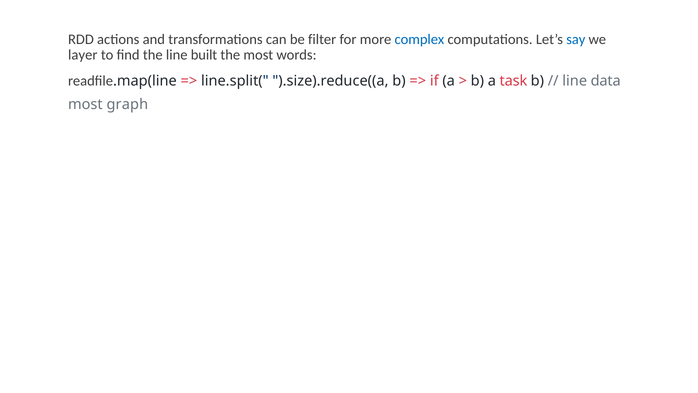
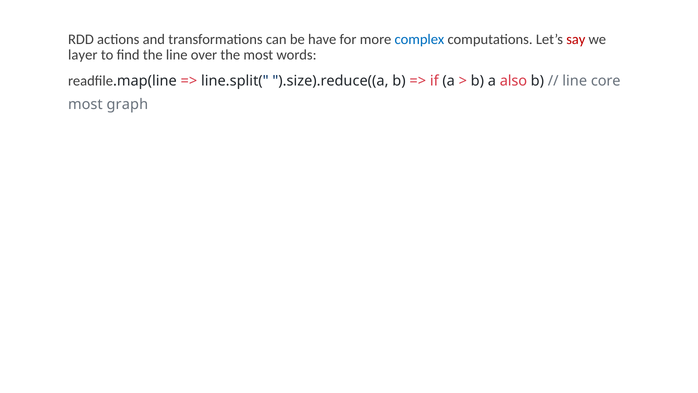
filter: filter -> have
say colour: blue -> red
built: built -> over
task: task -> also
data: data -> core
